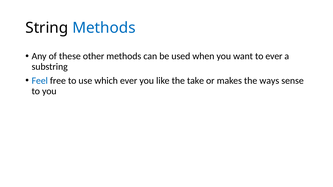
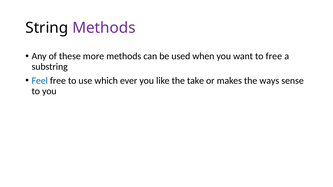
Methods at (104, 28) colour: blue -> purple
other: other -> more
to ever: ever -> free
